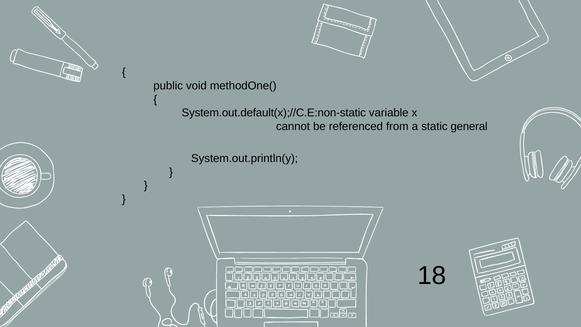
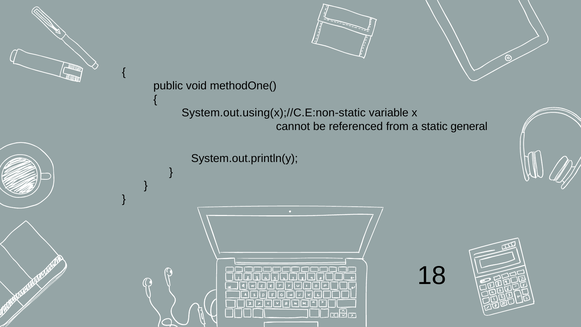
System.out.default(x);//C.E:non-static: System.out.default(x);//C.E:non-static -> System.out.using(x);//C.E:non-static
